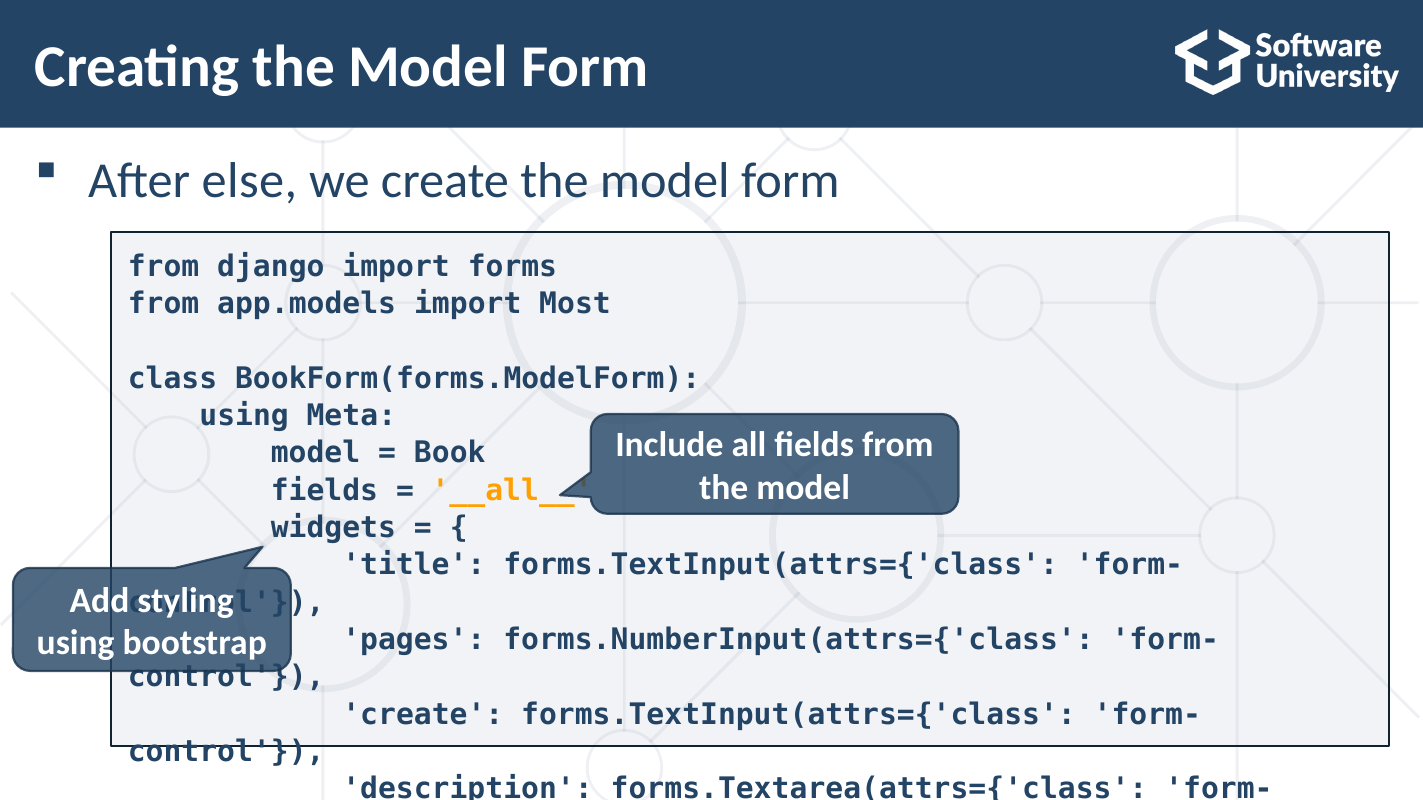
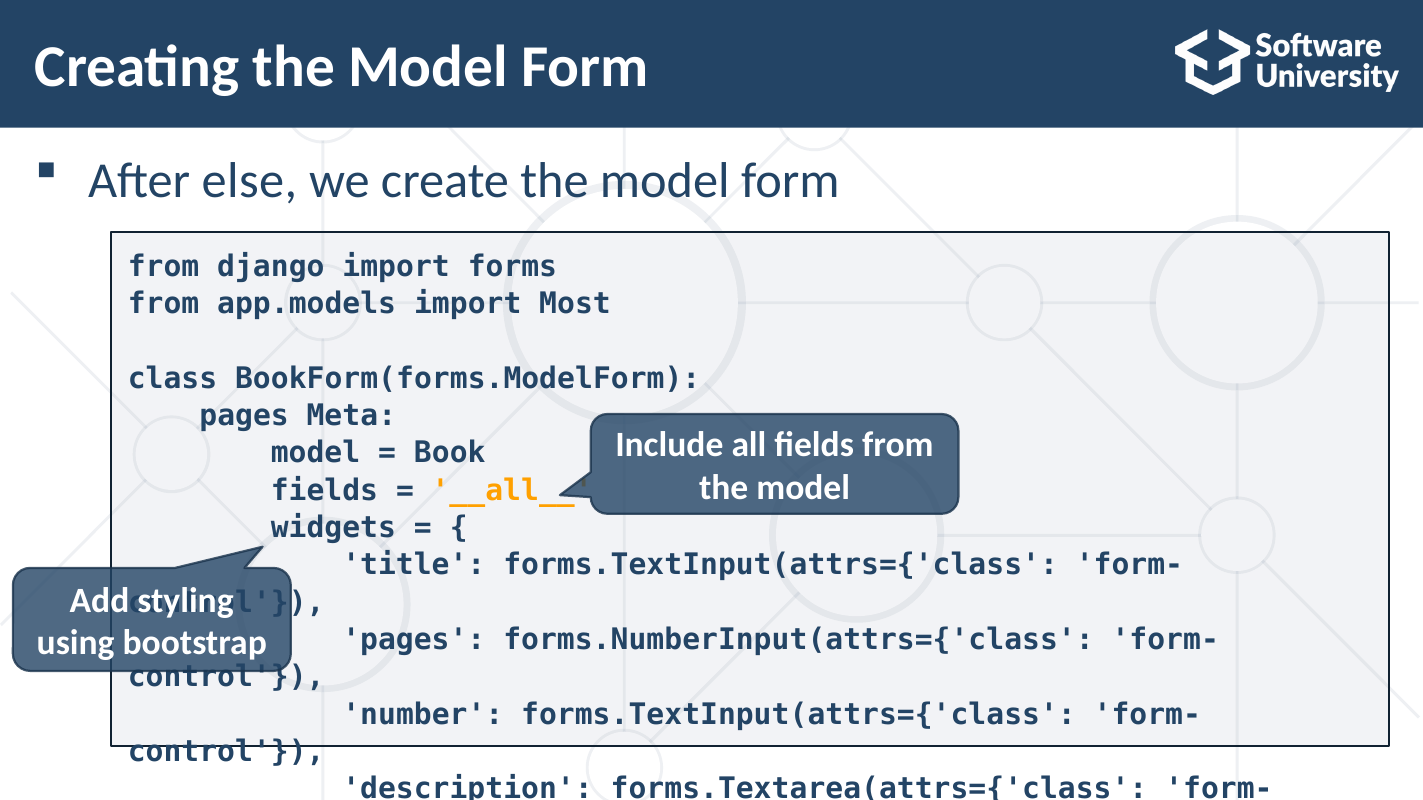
using at (244, 416): using -> pages
create at (423, 715): create -> number
